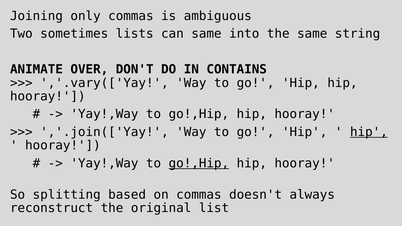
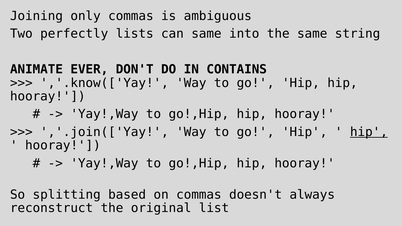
sometimes: sometimes -> perfectly
OVER: OVER -> EVER
,'.vary(['Yay: ,'.vary(['Yay -> ,'.know(['Yay
go!,Hip at (199, 163) underline: present -> none
